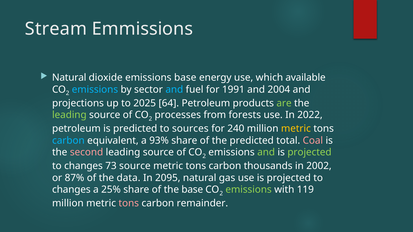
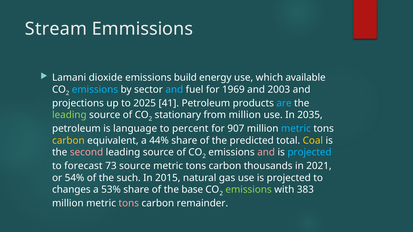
Natural at (69, 78): Natural -> Lamani
emissions base: base -> build
1991: 1991 -> 1969
2004: 2004 -> 2003
64: 64 -> 41
are colour: light green -> light blue
processes: processes -> stationary
from forests: forests -> million
2022: 2022 -> 2035
is predicted: predicted -> language
sources: sources -> percent
240: 240 -> 907
metric at (296, 129) colour: yellow -> light blue
carbon at (68, 141) colour: light blue -> yellow
93%: 93% -> 44%
Coal colour: pink -> yellow
and at (266, 153) colour: light green -> pink
projected at (309, 153) colour: light green -> light blue
changes at (83, 166): changes -> forecast
2002: 2002 -> 2021
87%: 87% -> 54%
data: data -> such
2095: 2095 -> 2015
25%: 25% -> 53%
119: 119 -> 383
